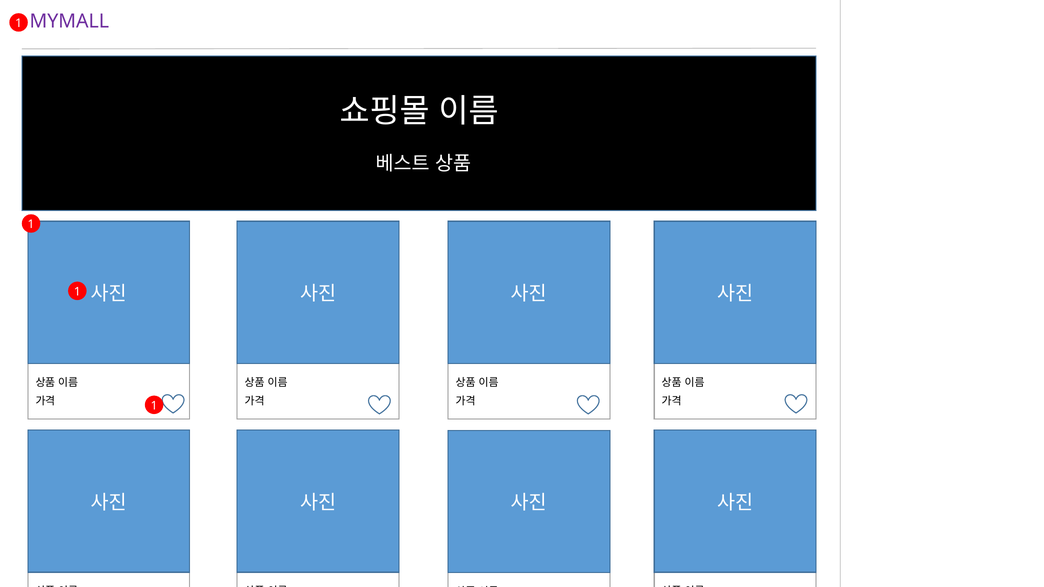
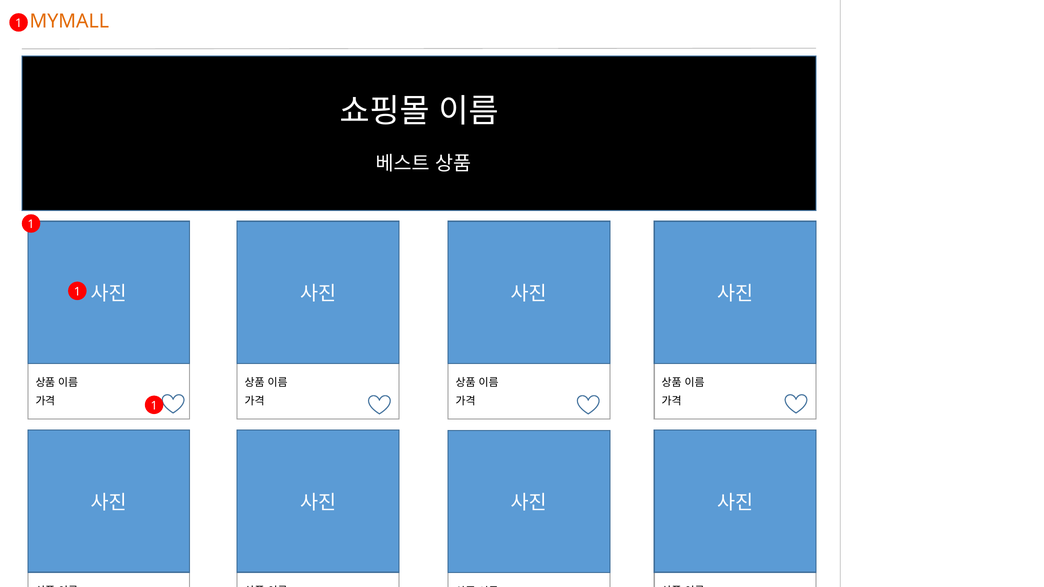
MYMALL colour: purple -> orange
